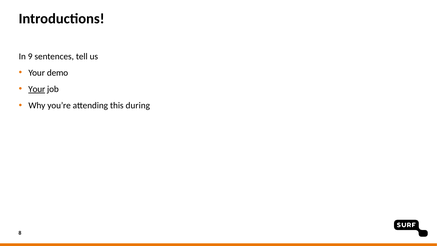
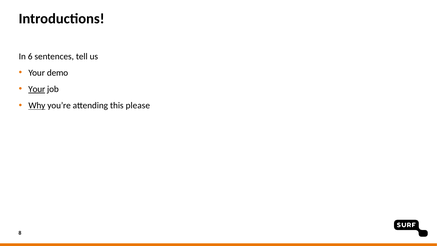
9: 9 -> 6
Why underline: none -> present
during: during -> please
